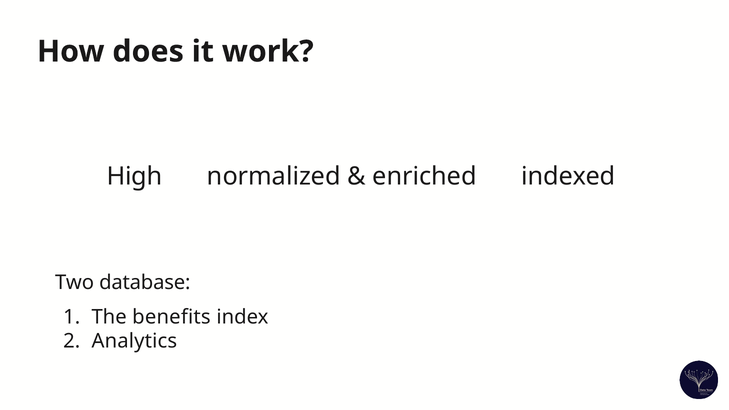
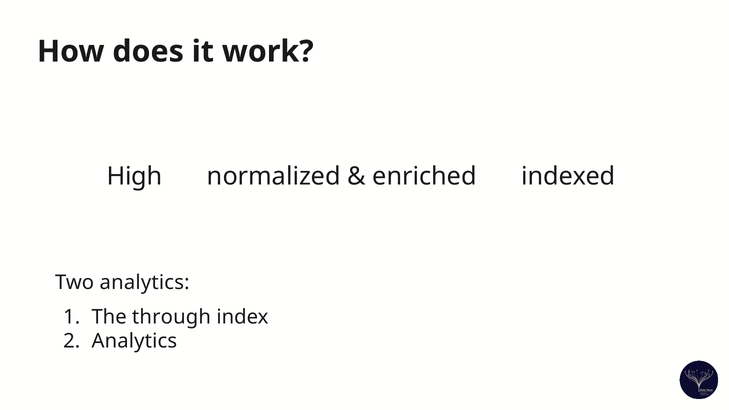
Two database: database -> analytics
benefits: benefits -> through
